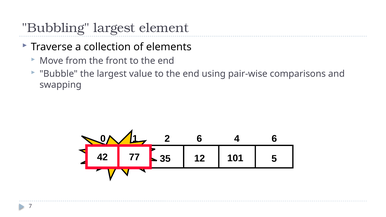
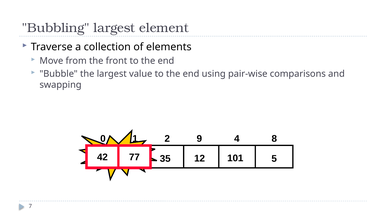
2 6: 6 -> 9
4 6: 6 -> 8
